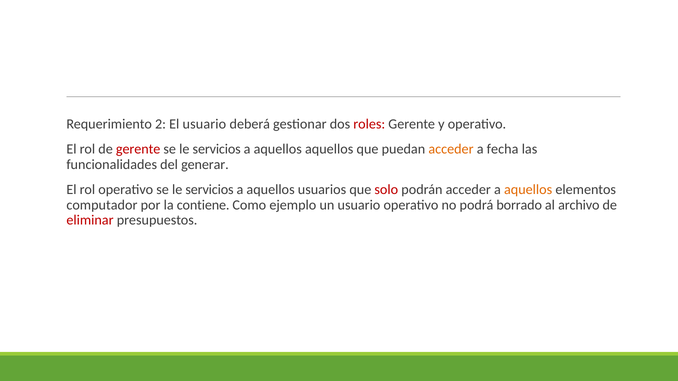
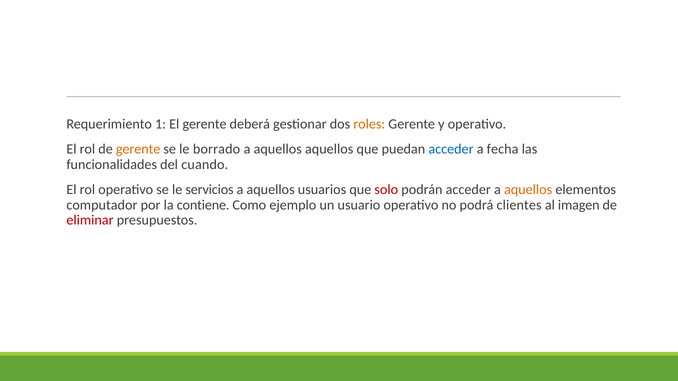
2: 2 -> 1
El usuario: usuario -> gerente
roles colour: red -> orange
gerente at (138, 149) colour: red -> orange
servicios at (217, 149): servicios -> borrado
acceder at (451, 149) colour: orange -> blue
generar: generar -> cuando
borrado: borrado -> clientes
archivo: archivo -> imagen
